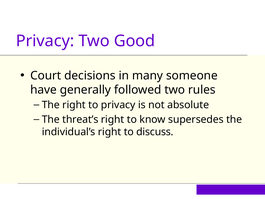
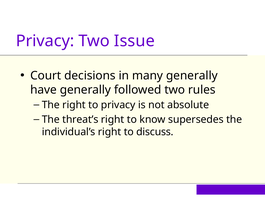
Good: Good -> Issue
many someone: someone -> generally
